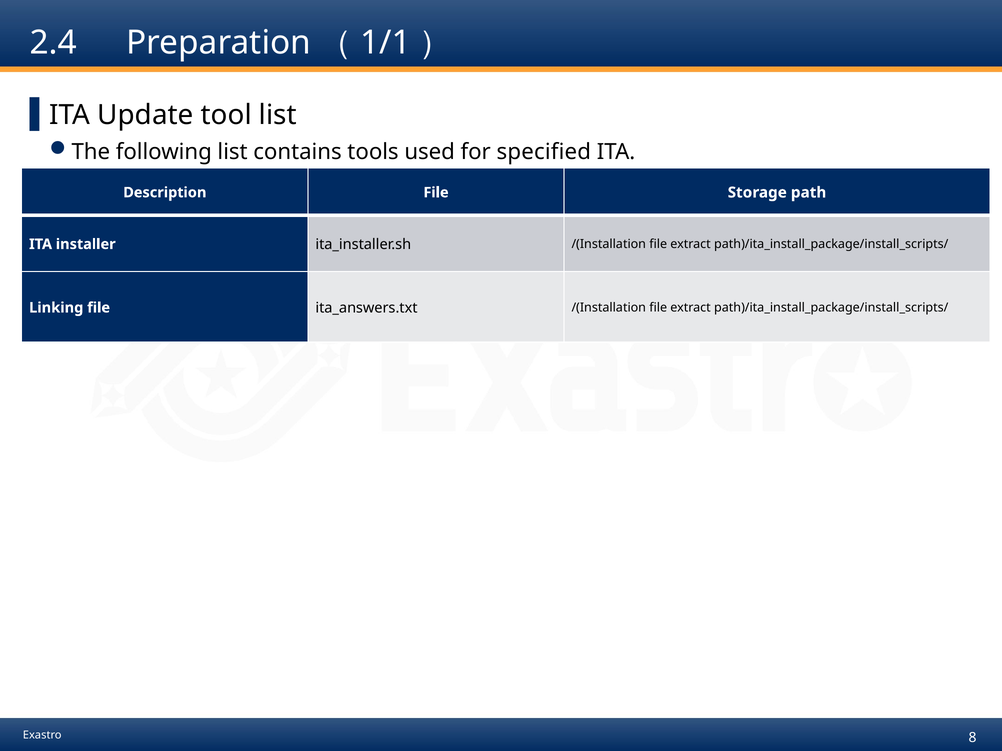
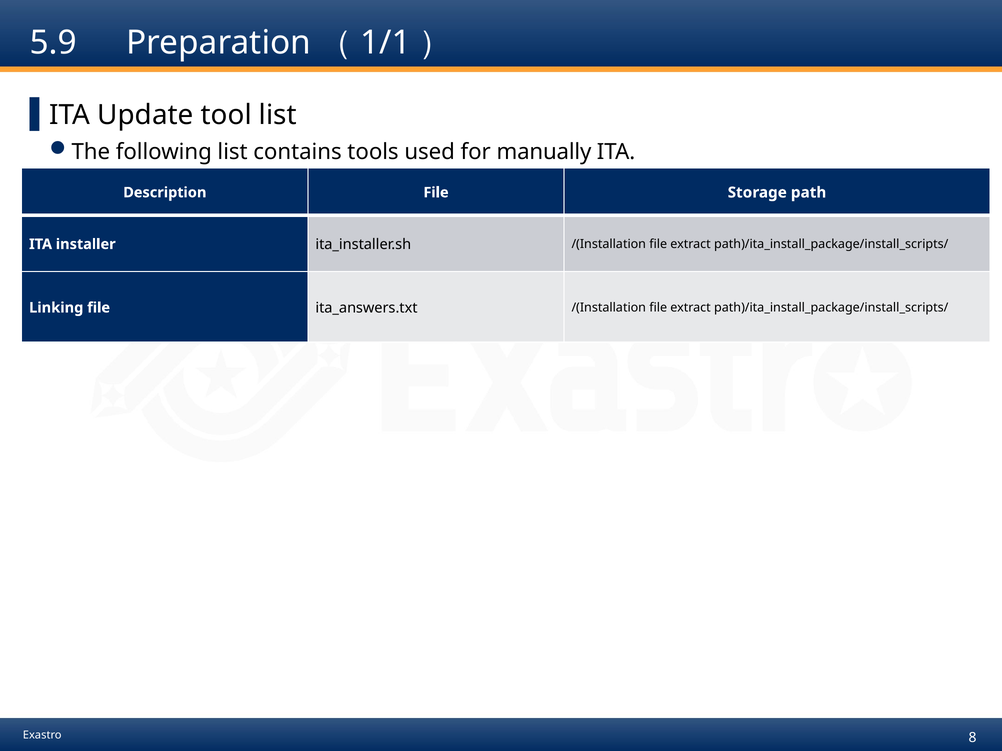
2.4: 2.4 -> 5.9
specified: specified -> manually
